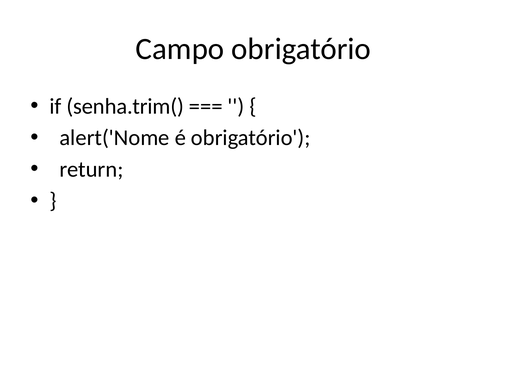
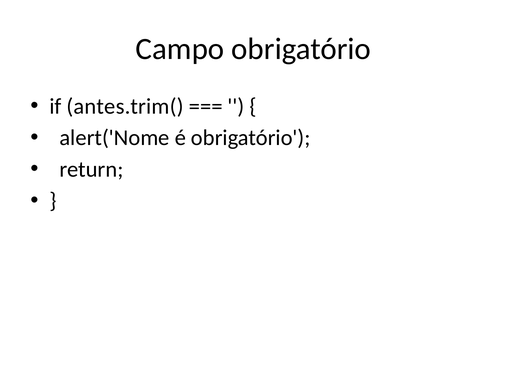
senha.trim(: senha.trim( -> antes.trim(
